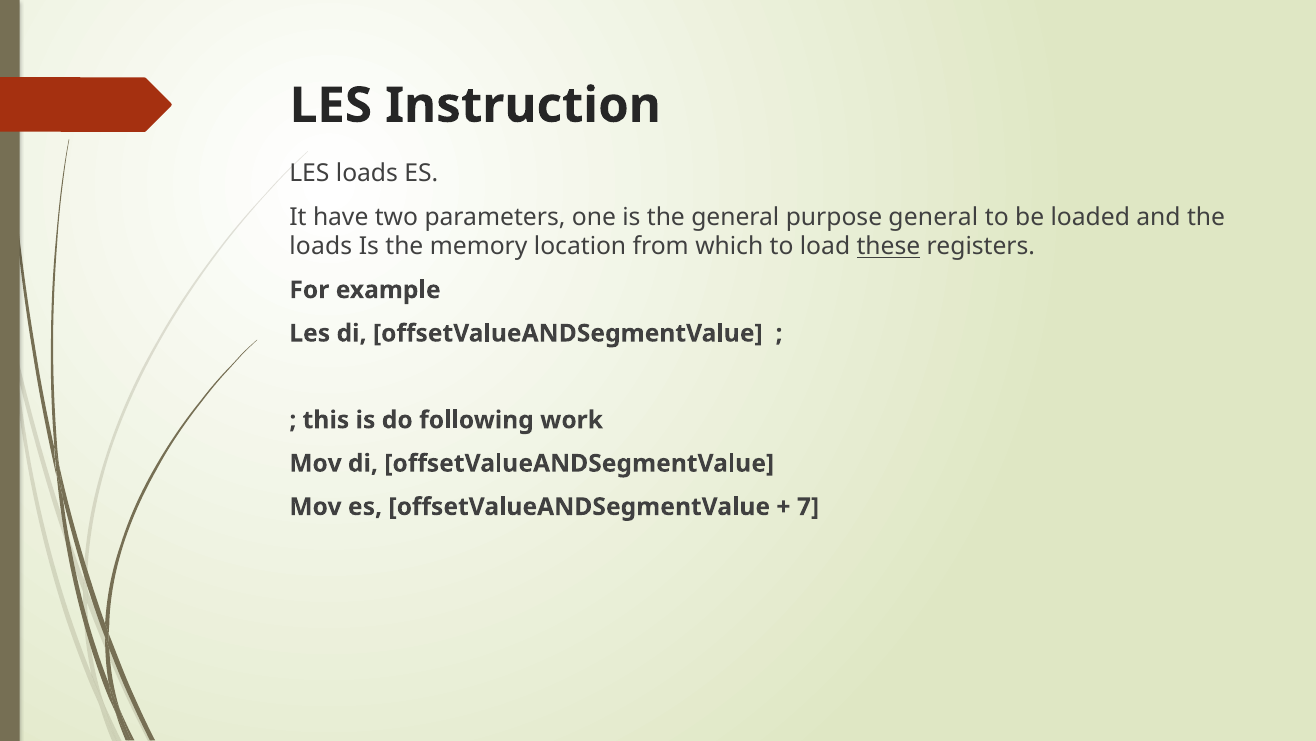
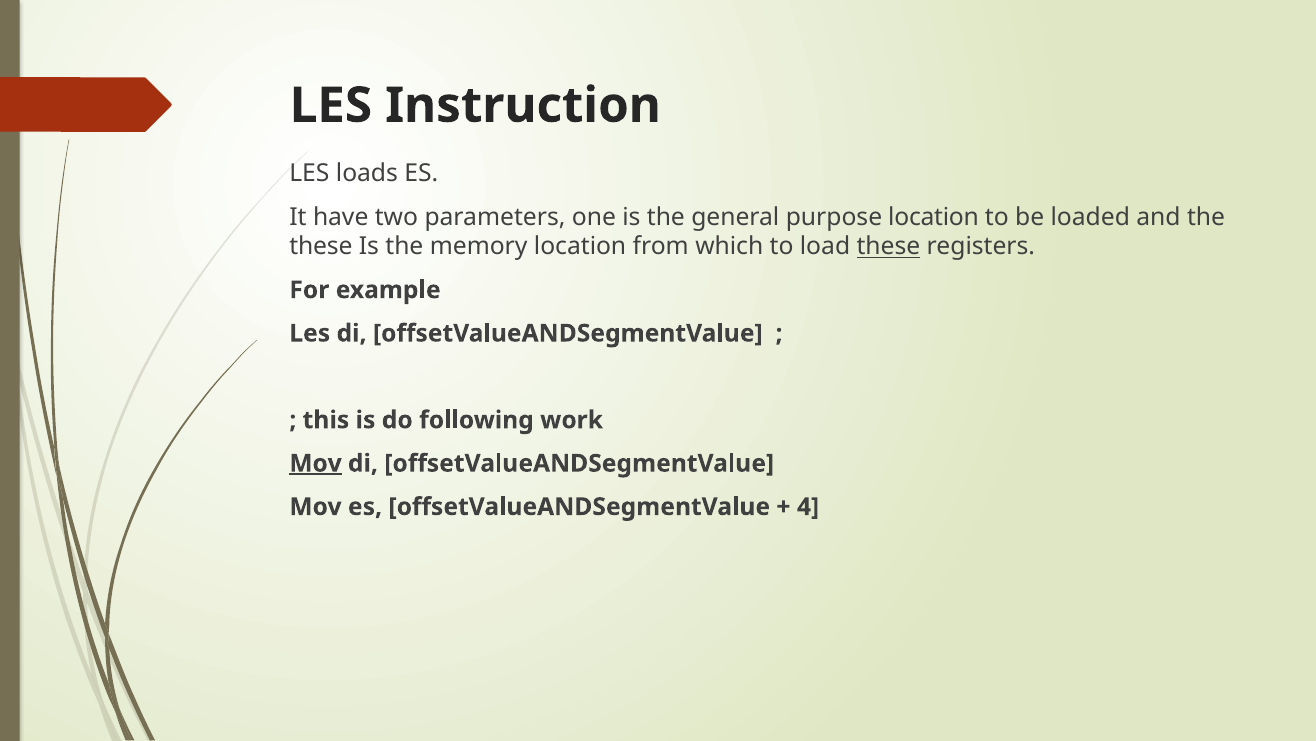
purpose general: general -> location
loads at (321, 246): loads -> these
Mov at (316, 463) underline: none -> present
7: 7 -> 4
